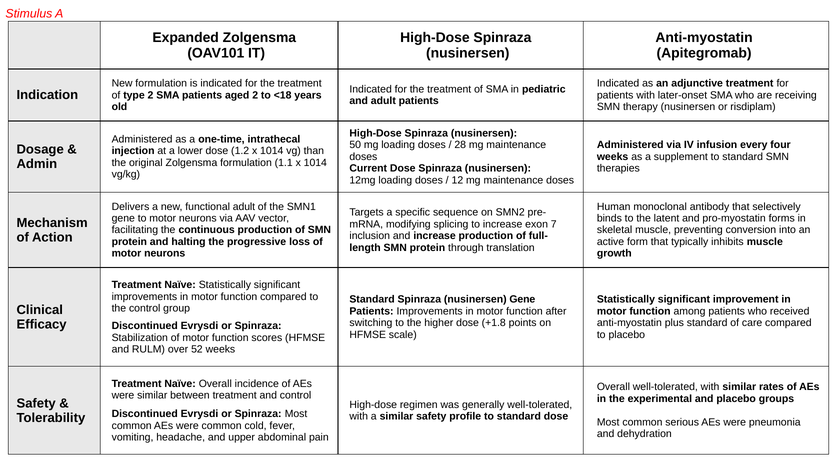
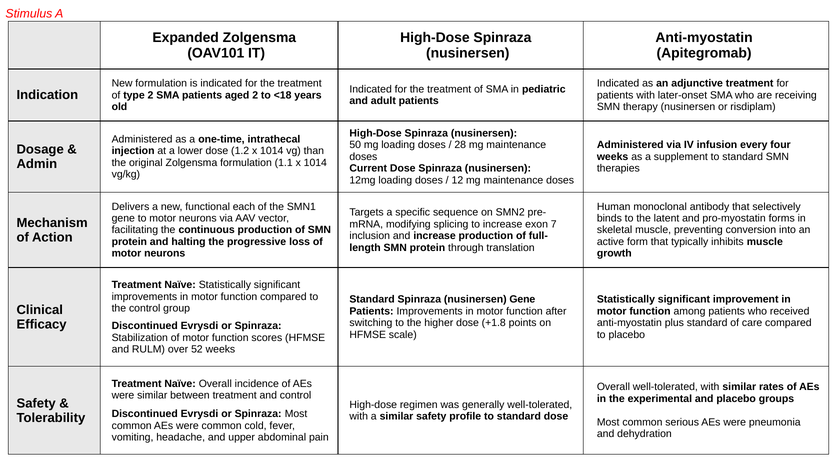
functional adult: adult -> each
